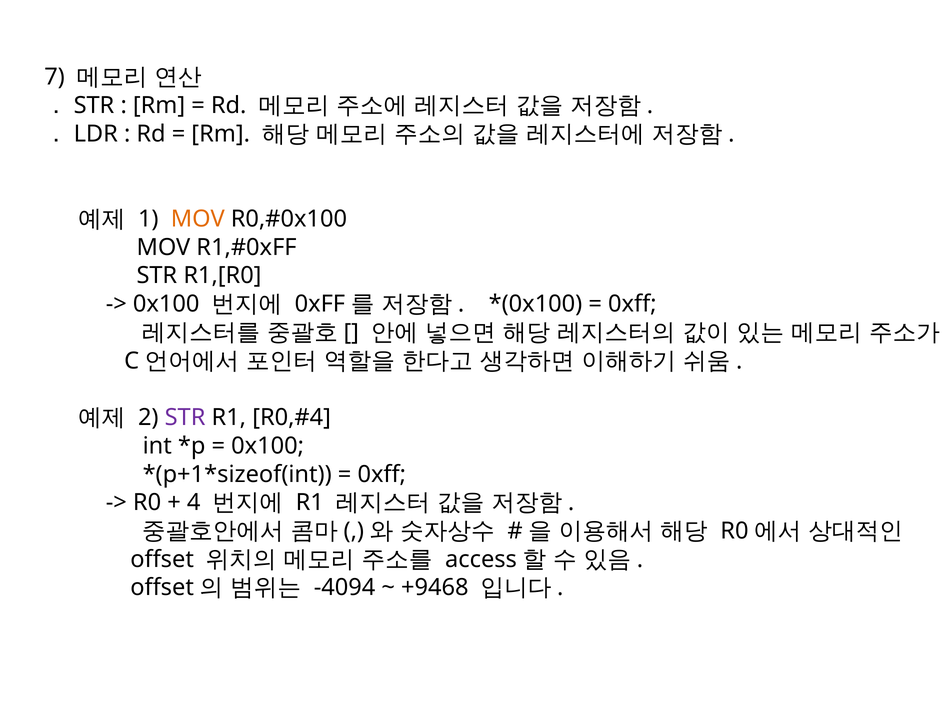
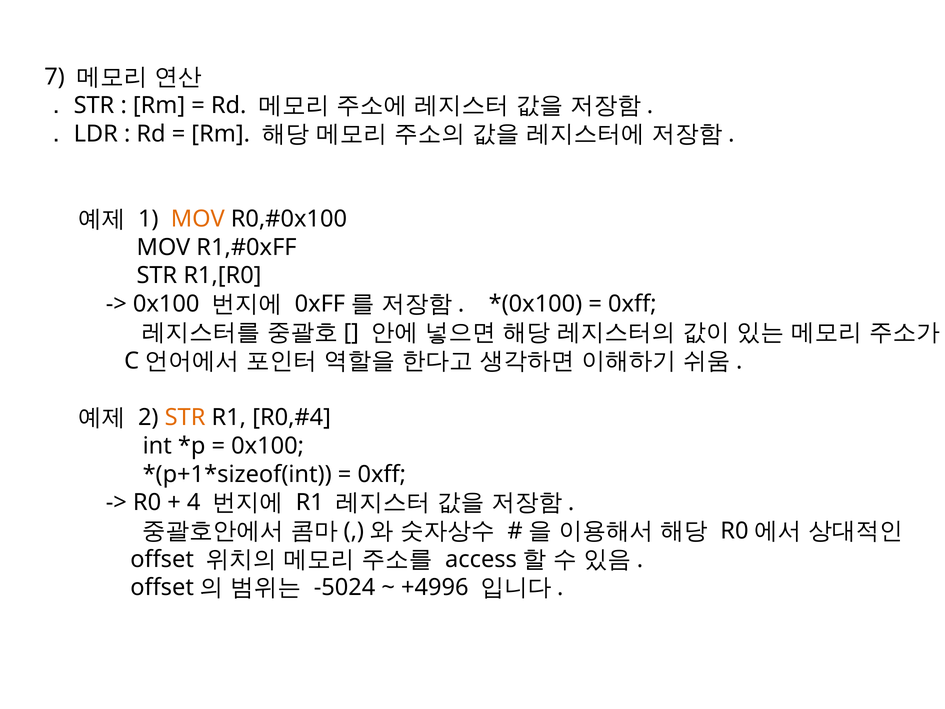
STR at (185, 417) colour: purple -> orange
-4094: -4094 -> -5024
+9468: +9468 -> +4996
